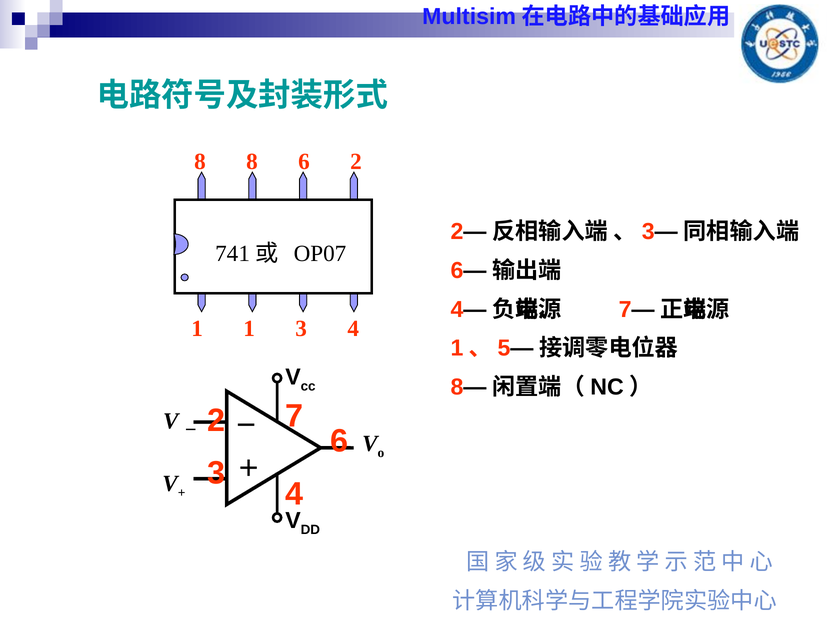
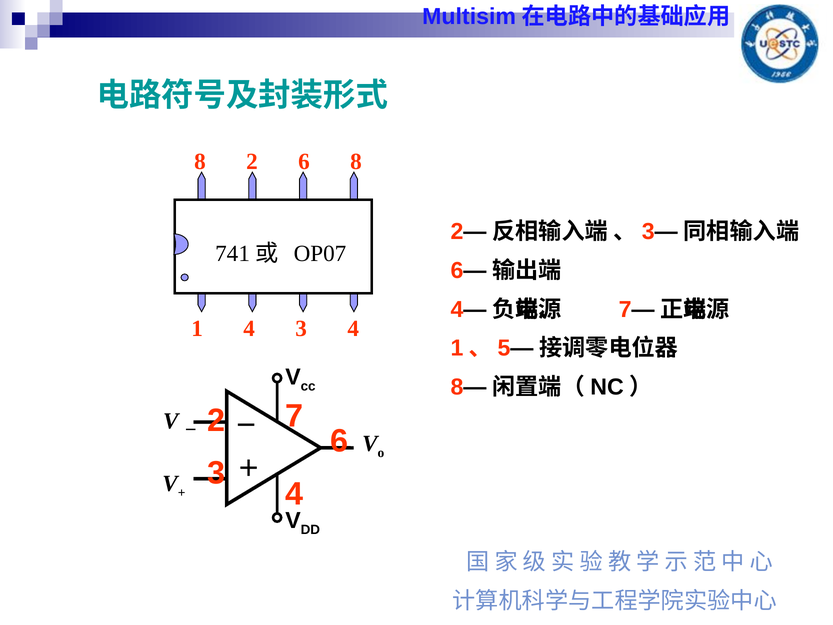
8 8: 8 -> 2
6 2: 2 -> 8
1 1: 1 -> 4
